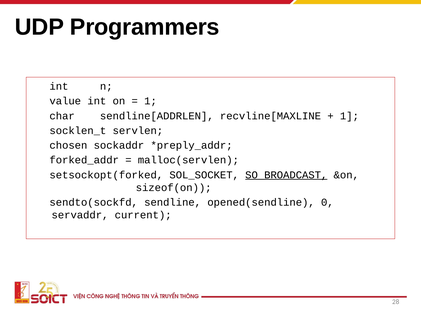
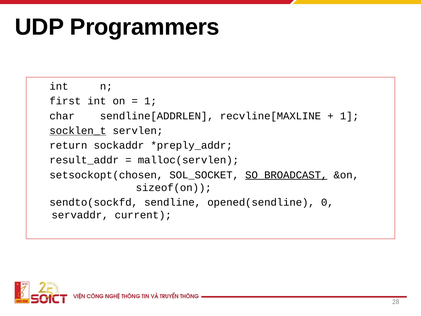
value: value -> first
socklen_t underline: none -> present
chosen: chosen -> return
forked_addr: forked_addr -> result_addr
setsockopt(forked: setsockopt(forked -> setsockopt(chosen
